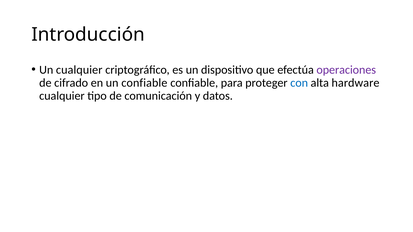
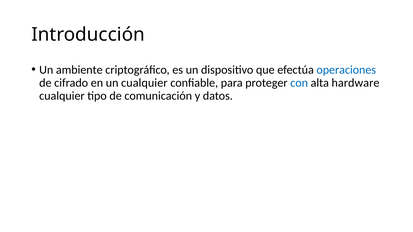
Un cualquier: cualquier -> ambiente
operaciones colour: purple -> blue
un confiable: confiable -> cualquier
